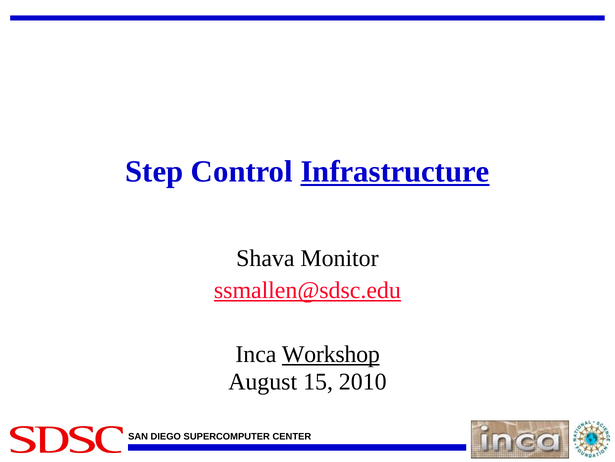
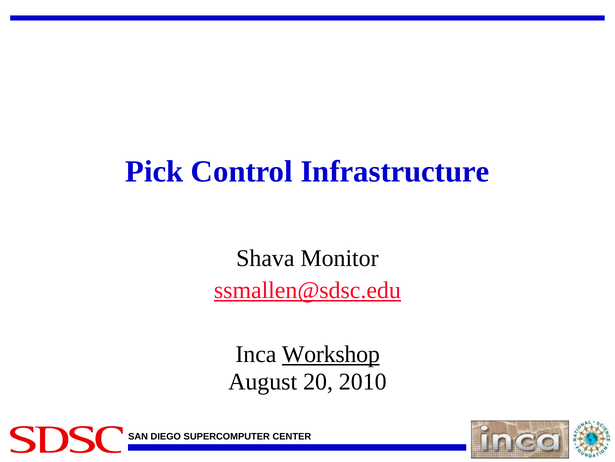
Step: Step -> Pick
Infrastructure underline: present -> none
15: 15 -> 20
